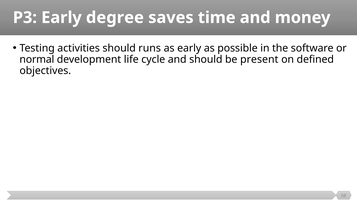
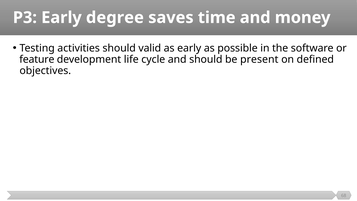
runs: runs -> valid
normal: normal -> feature
